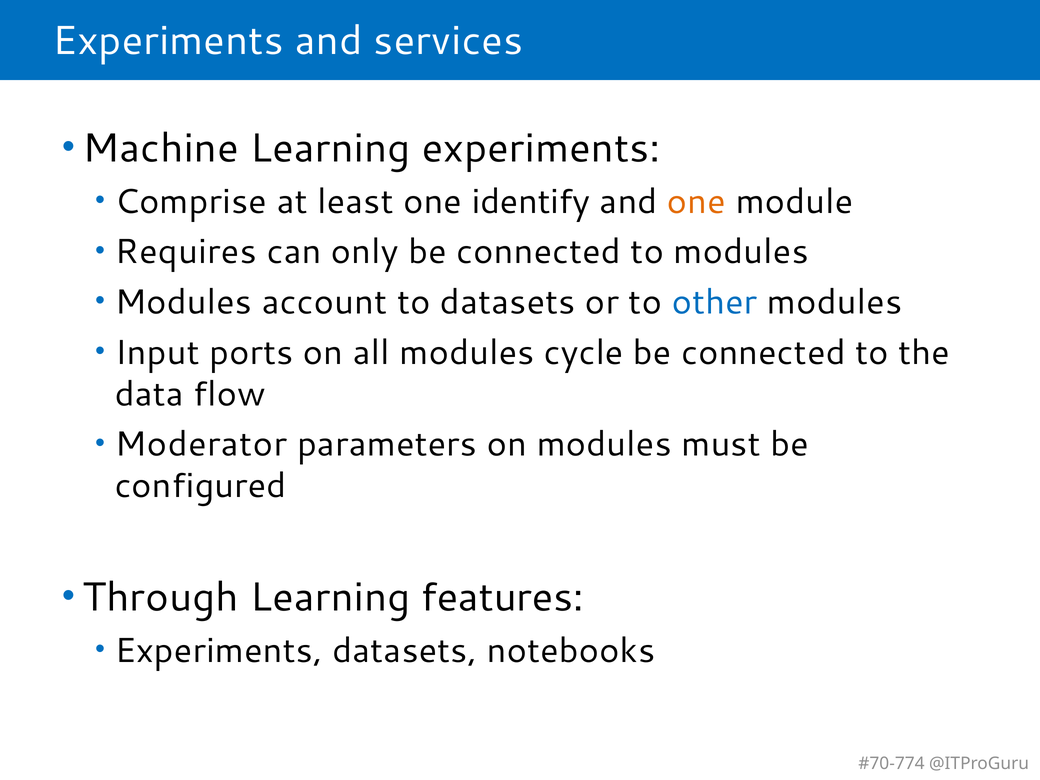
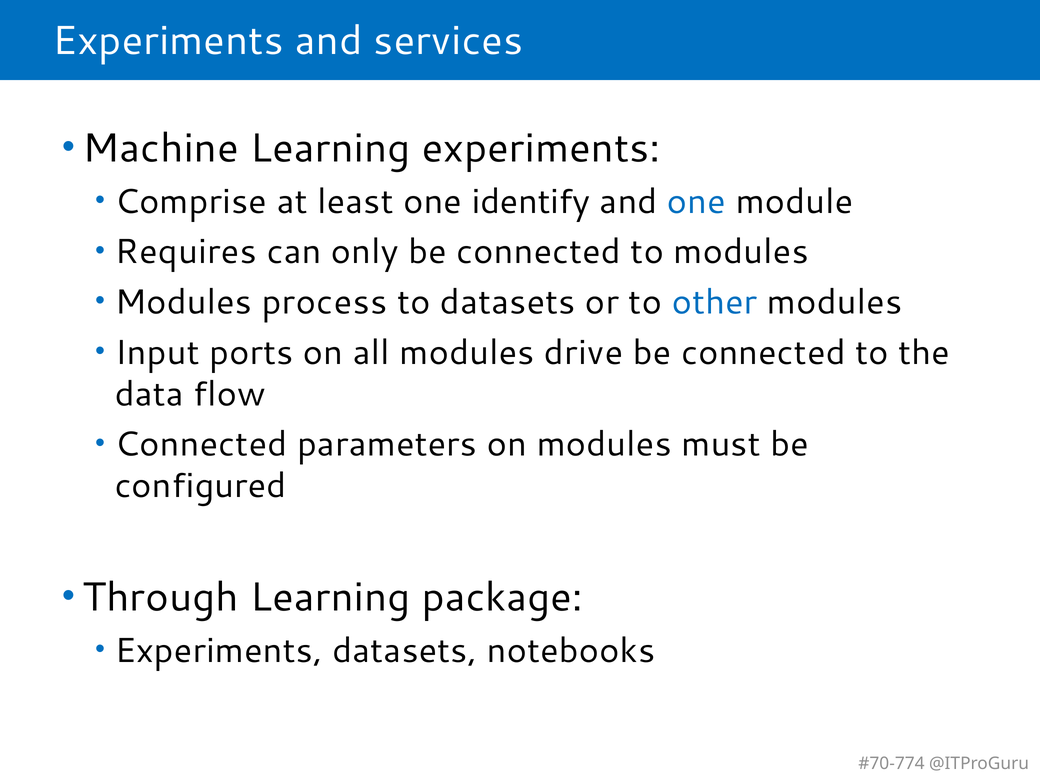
one at (696, 202) colour: orange -> blue
account: account -> process
cycle: cycle -> drive
Moderator at (201, 444): Moderator -> Connected
features: features -> package
